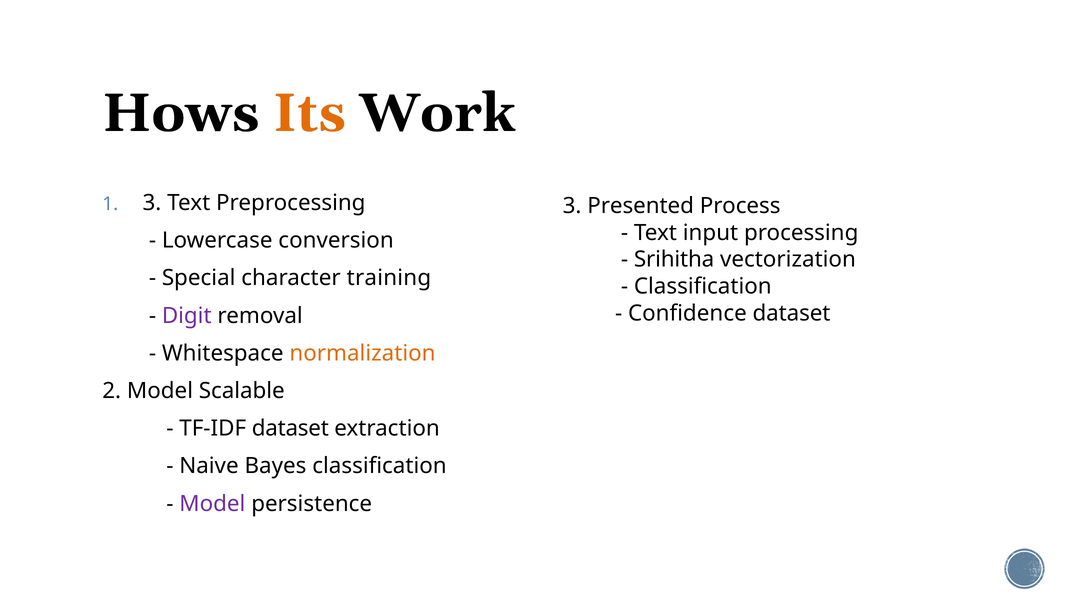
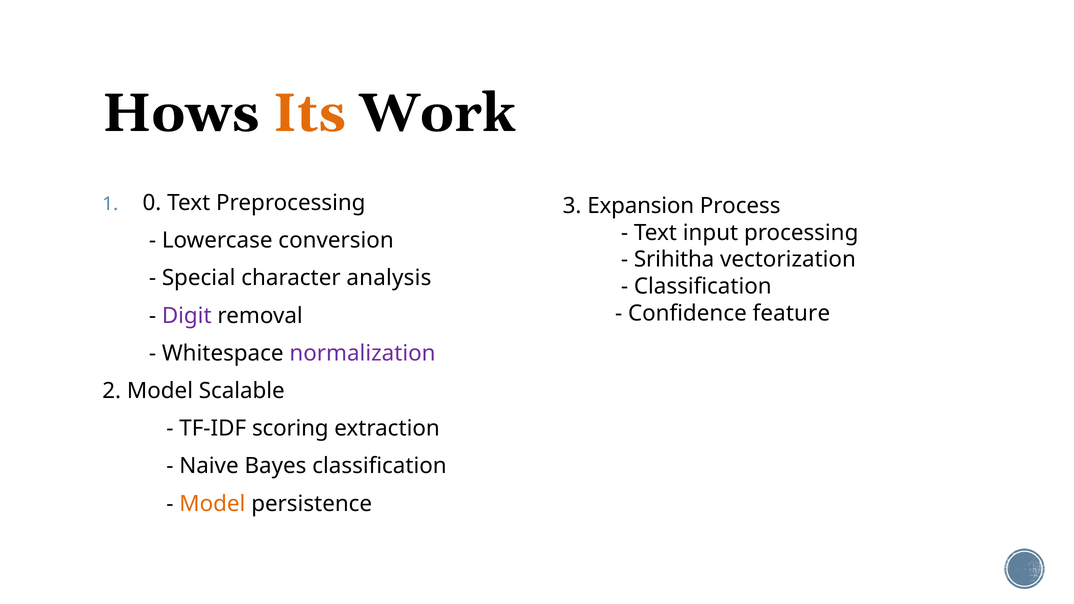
1 3: 3 -> 0
Presented: Presented -> Expansion
training: training -> analysis
Confidence dataset: dataset -> feature
normalization colour: orange -> purple
TF-IDF dataset: dataset -> scoring
Model at (212, 504) colour: purple -> orange
